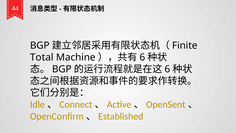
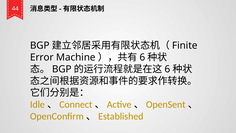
Total: Total -> Error
